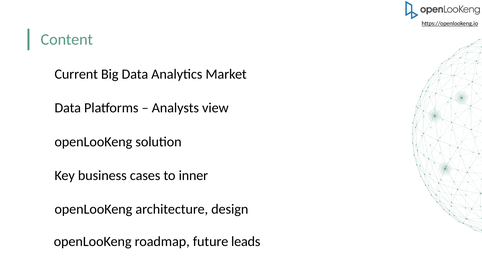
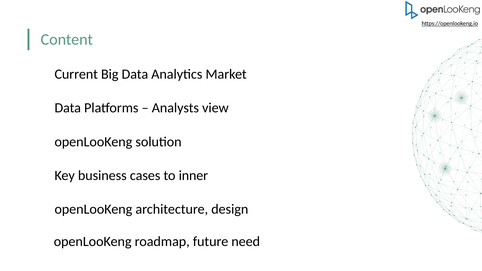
leads: leads -> need
